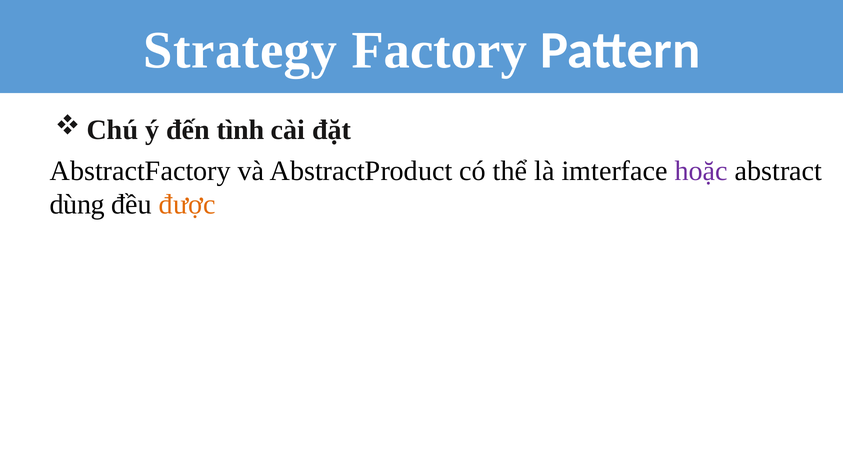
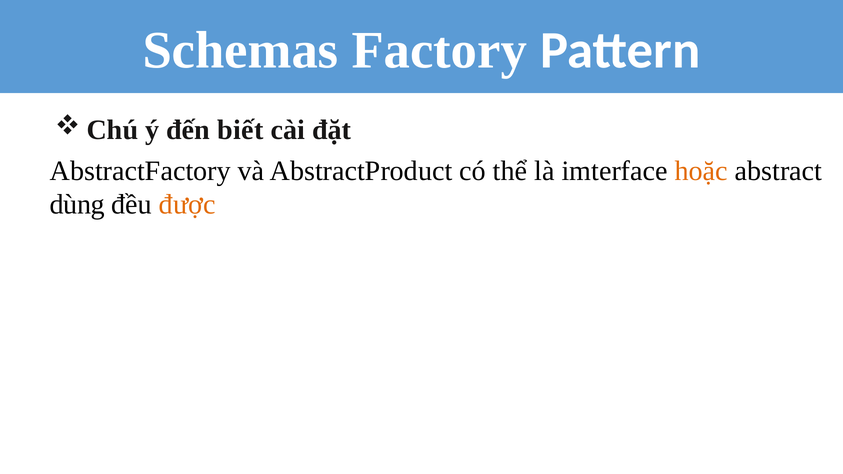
Strategy: Strategy -> Schemas
tình: tình -> biết
hoặc colour: purple -> orange
